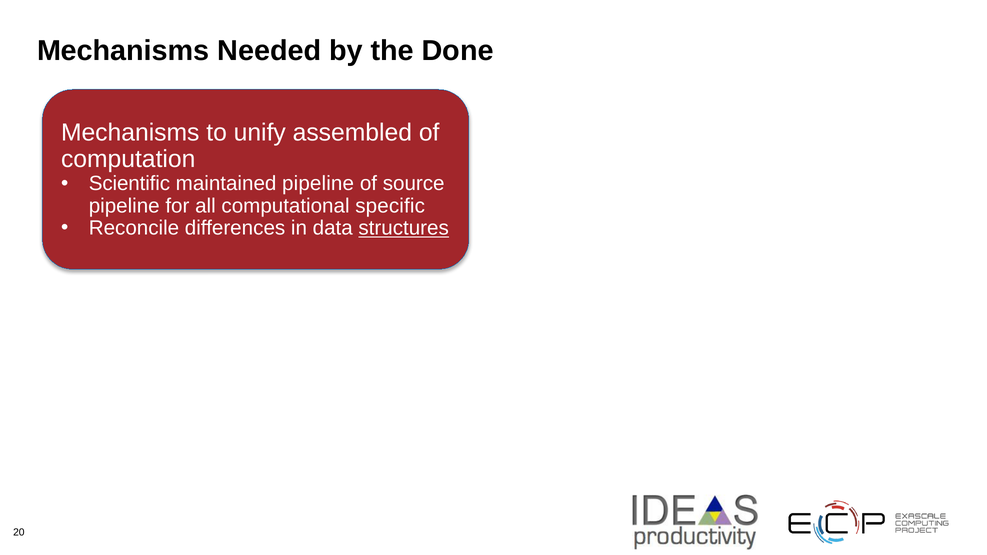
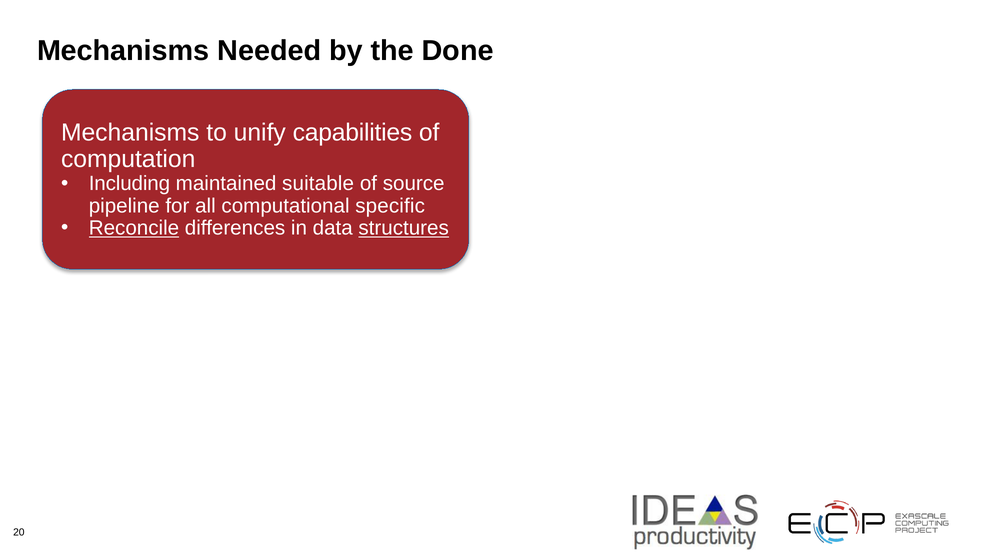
assembled: assembled -> capabilities
Scientific: Scientific -> Including
maintained pipeline: pipeline -> suitable
Reconcile underline: none -> present
